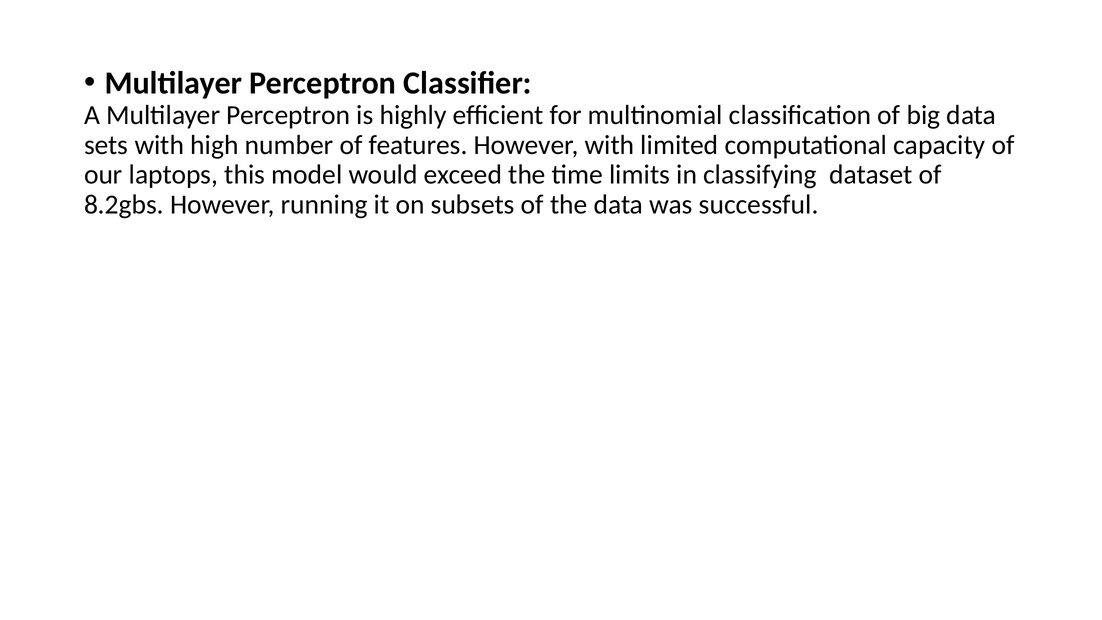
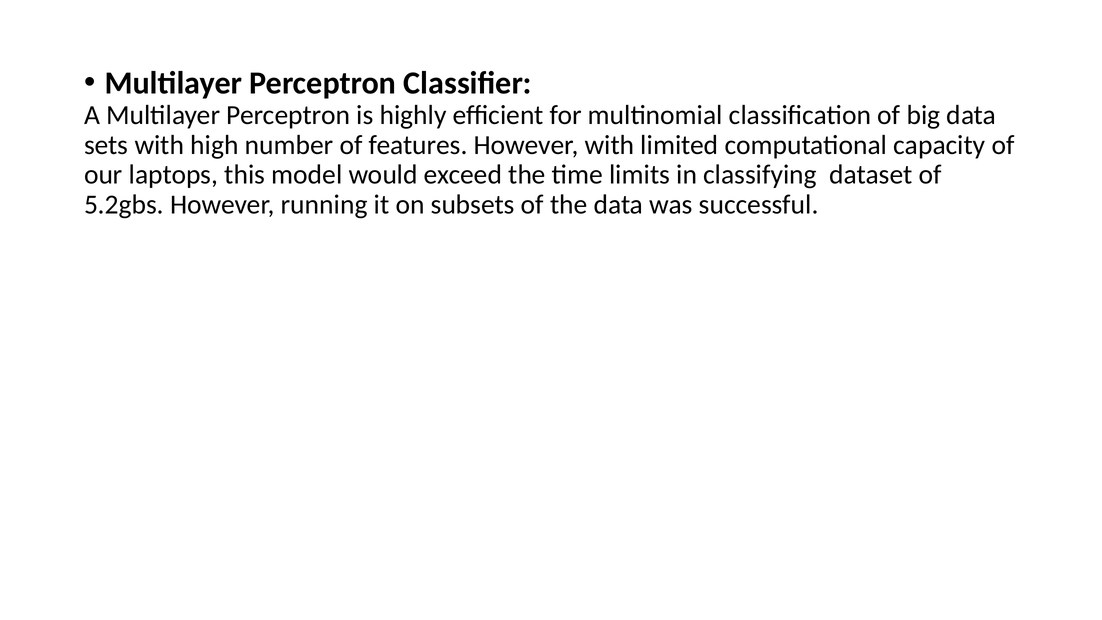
8.2gbs: 8.2gbs -> 5.2gbs
